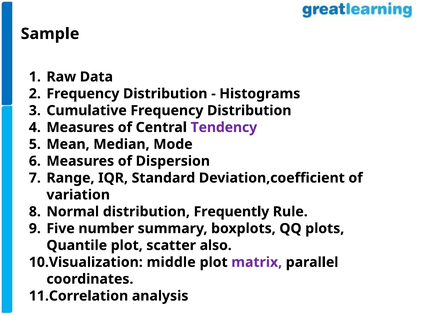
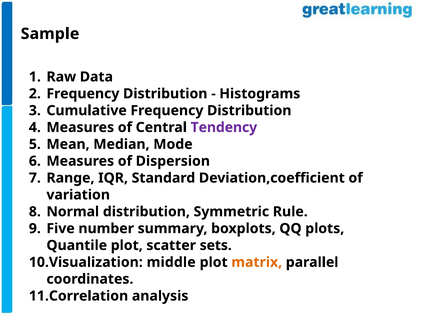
Frequently: Frequently -> Symmetric
also: also -> sets
matrix colour: purple -> orange
